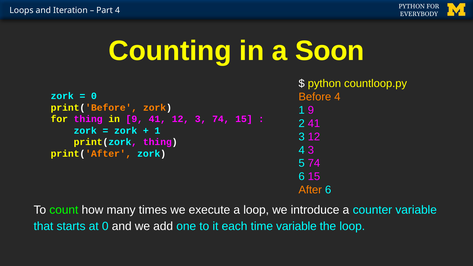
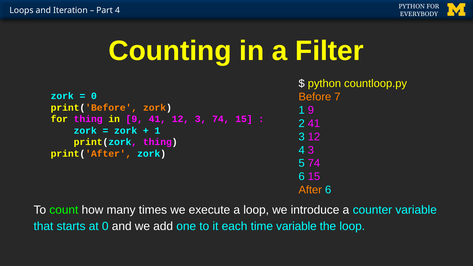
Soon: Soon -> Filter
Before 4: 4 -> 7
